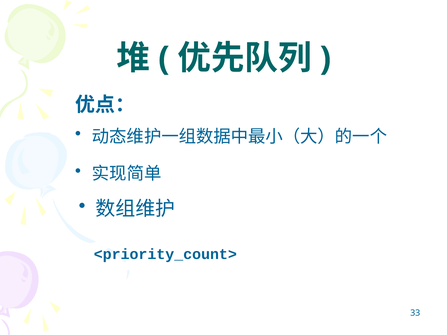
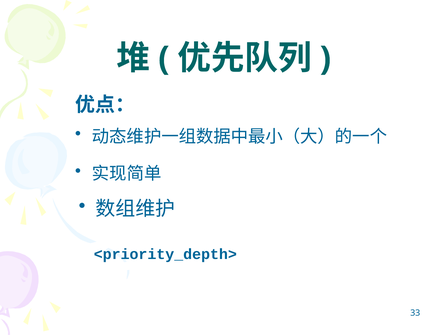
<priority_count>: <priority_count> -> <priority_depth>
